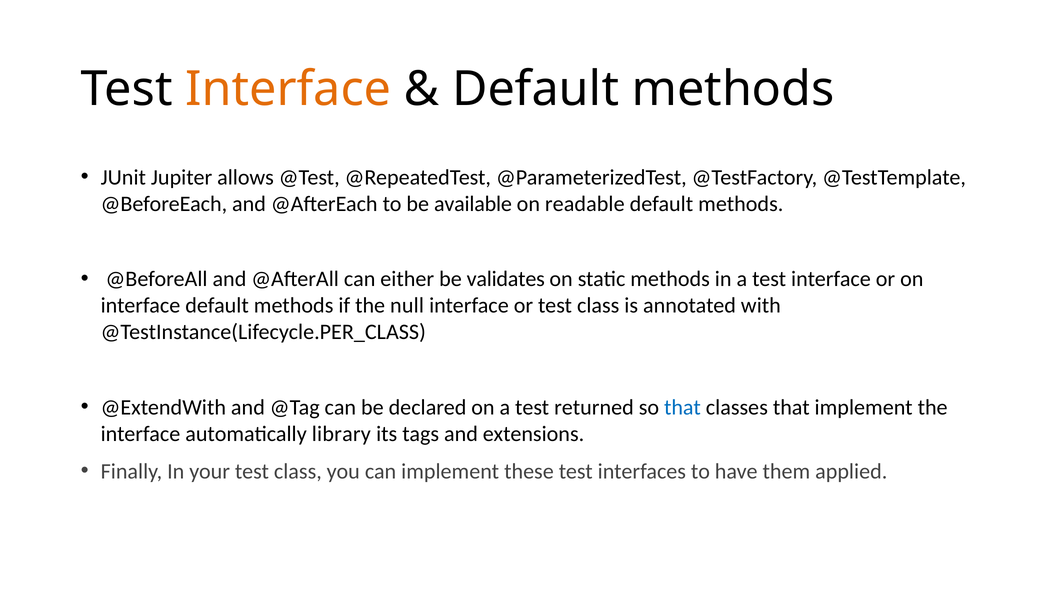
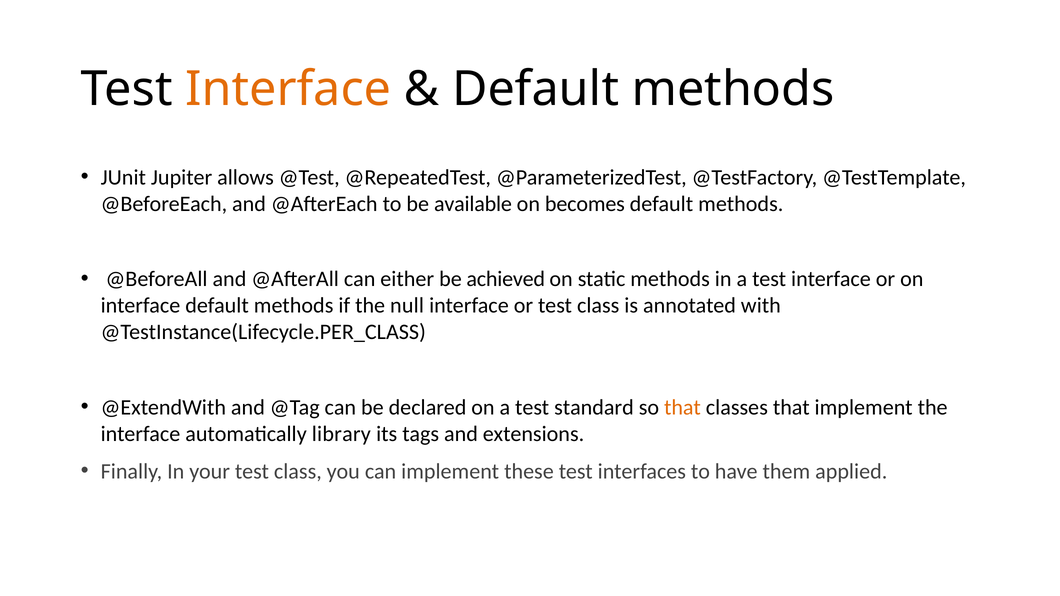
readable: readable -> becomes
validates: validates -> achieved
returned: returned -> standard
that at (682, 408) colour: blue -> orange
